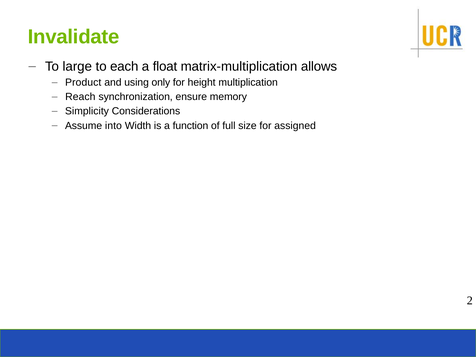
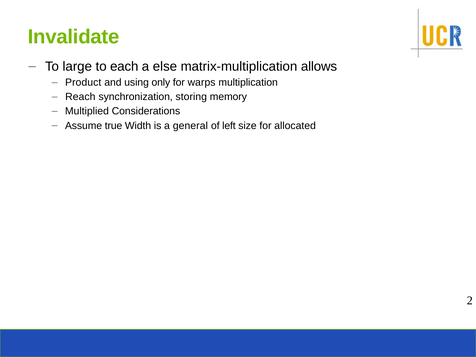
float: float -> else
height: height -> warps
ensure: ensure -> storing
Simplicity: Simplicity -> Multiplied
into: into -> true
function: function -> general
full: full -> left
assigned: assigned -> allocated
